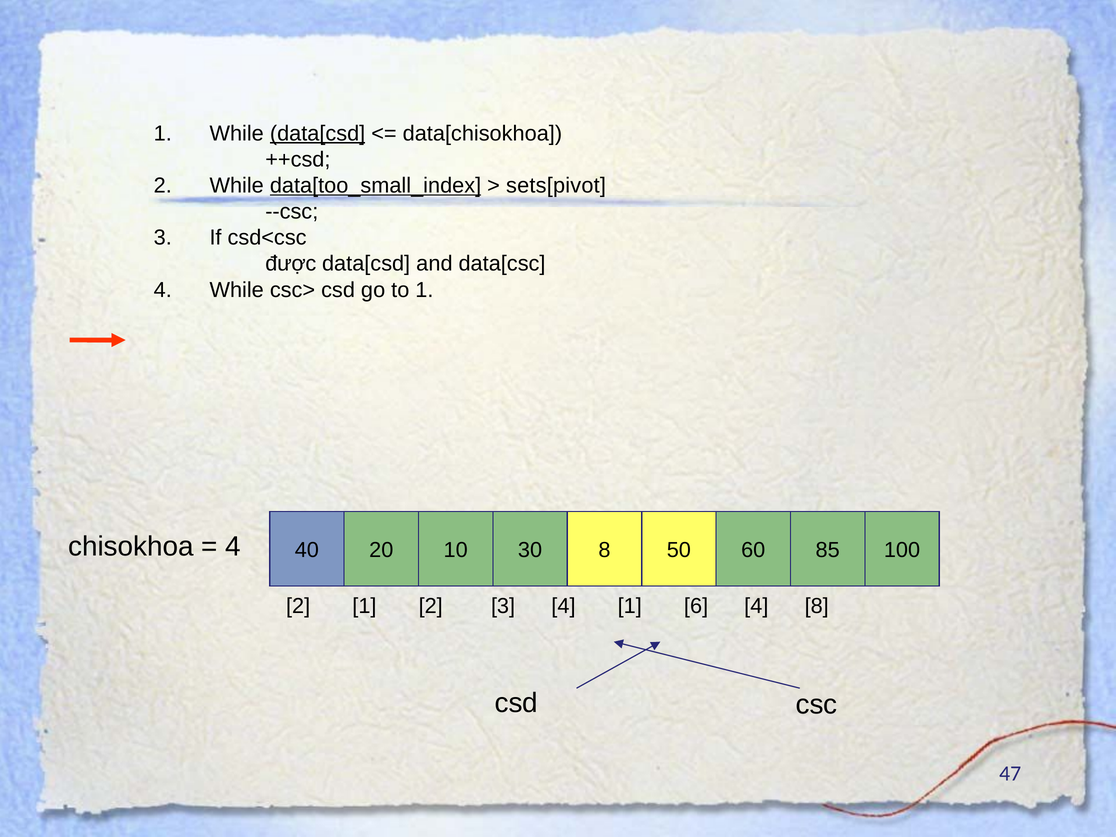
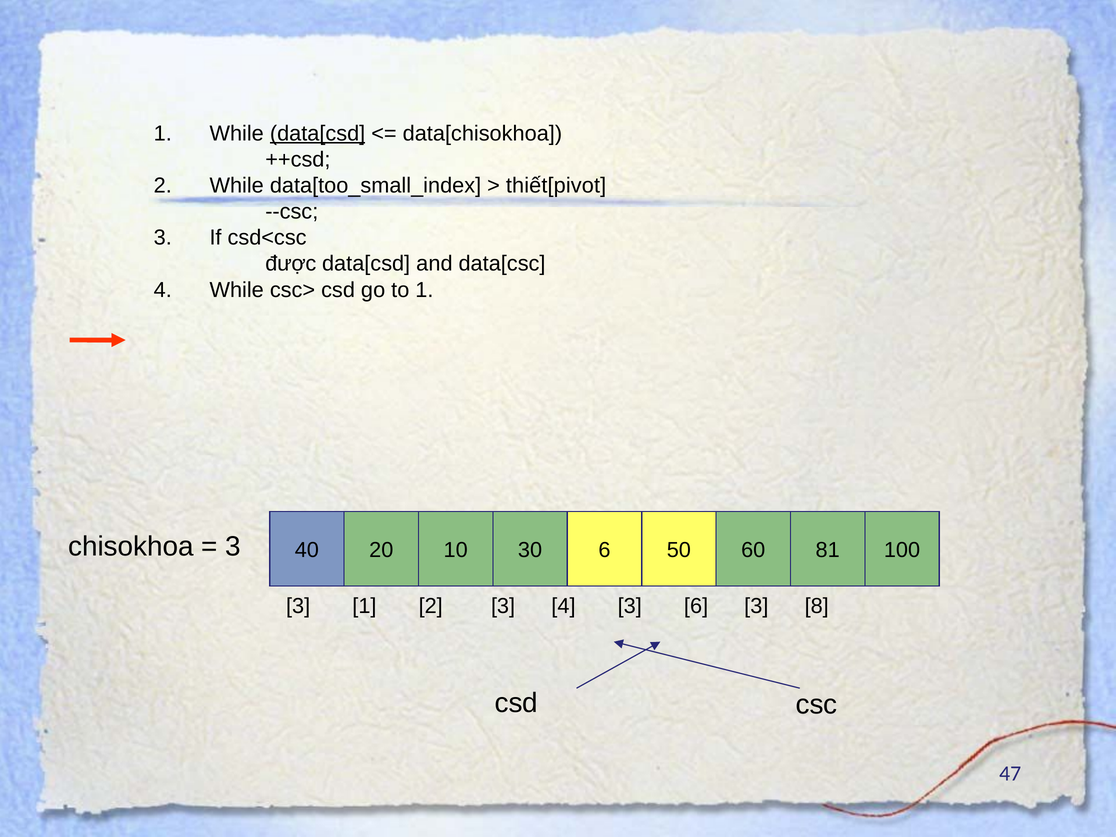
data[too_small_index underline: present -> none
sets[pivot: sets[pivot -> thiết[pivot
4 at (233, 547): 4 -> 3
30 8: 8 -> 6
85: 85 -> 81
2 at (298, 606): 2 -> 3
4 1: 1 -> 3
6 4: 4 -> 3
